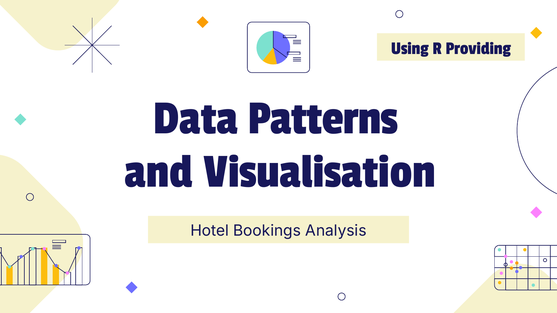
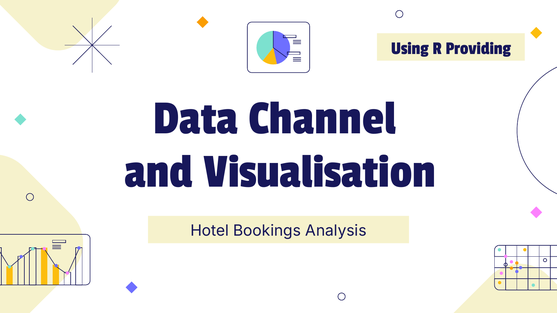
Patterns: Patterns -> Channel
